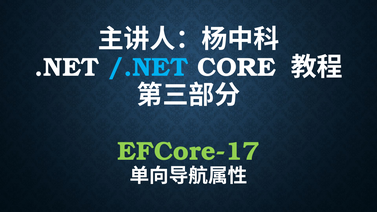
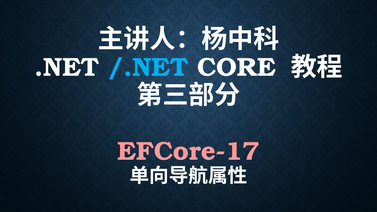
EFCore-17 colour: light green -> pink
